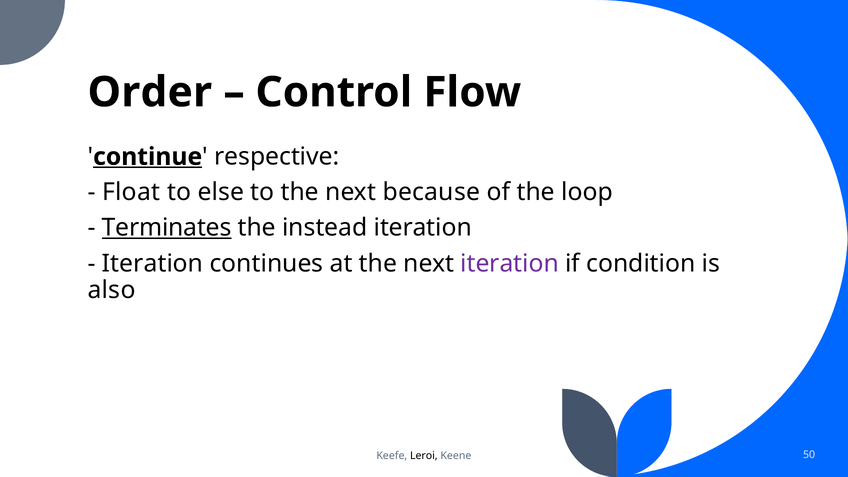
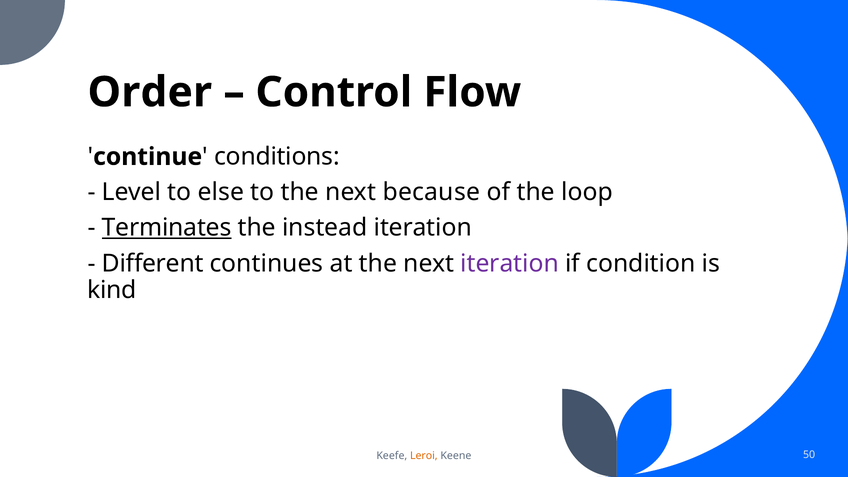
continue underline: present -> none
respective: respective -> conditions
Float: Float -> Level
Iteration at (153, 263): Iteration -> Different
also: also -> kind
Leroi colour: black -> orange
